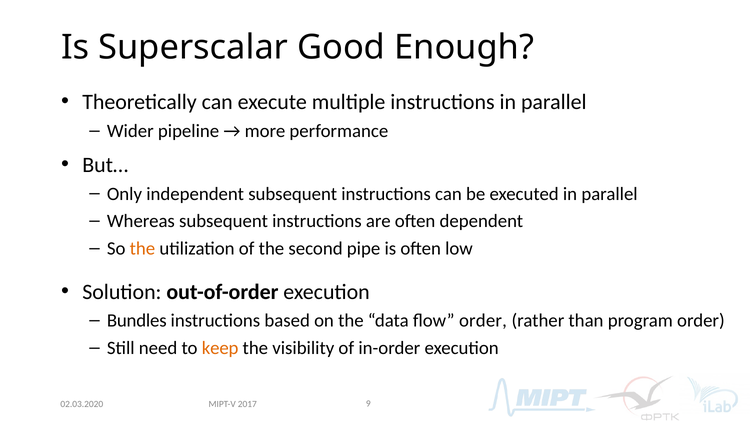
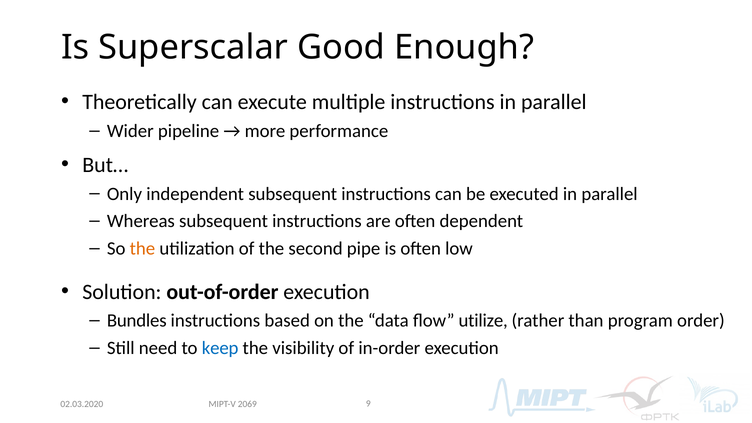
flow order: order -> utilize
keep colour: orange -> blue
2017: 2017 -> 2069
